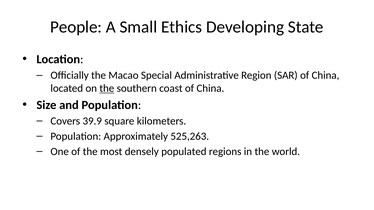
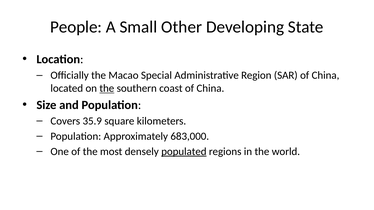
Ethics: Ethics -> Other
39.9: 39.9 -> 35.9
525,263: 525,263 -> 683,000
populated underline: none -> present
